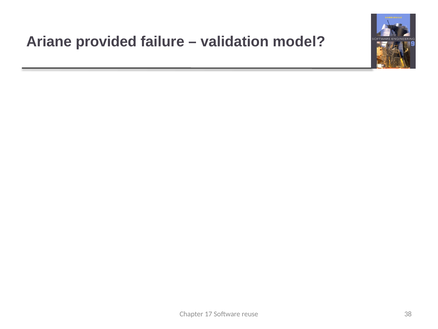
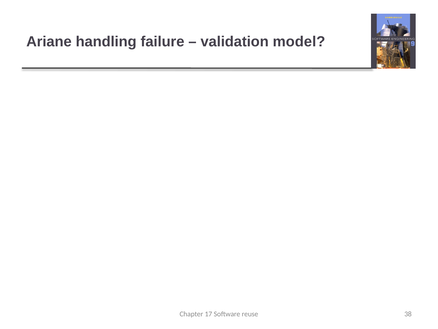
provided: provided -> handling
